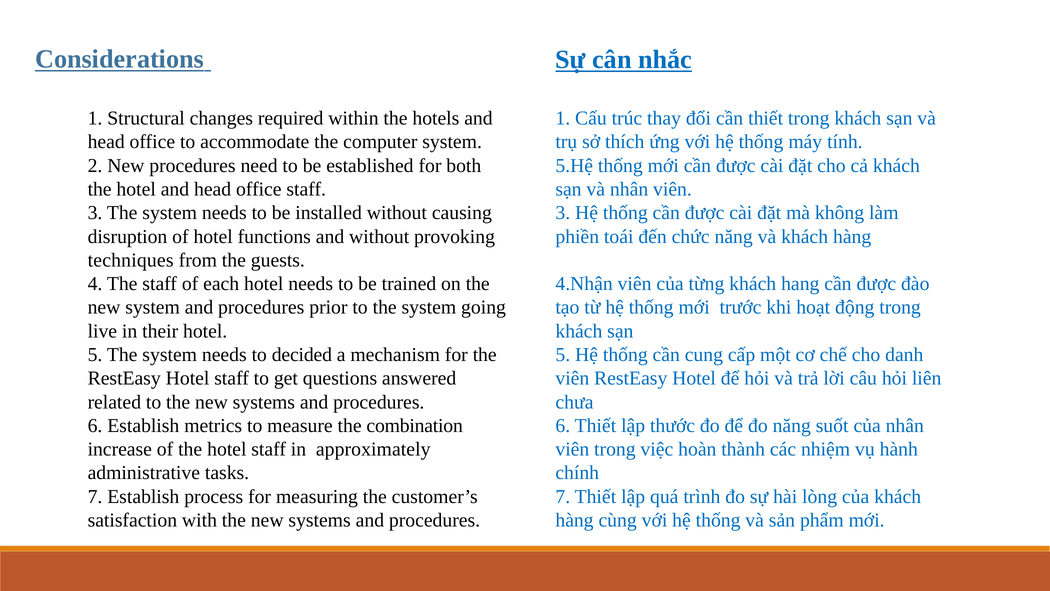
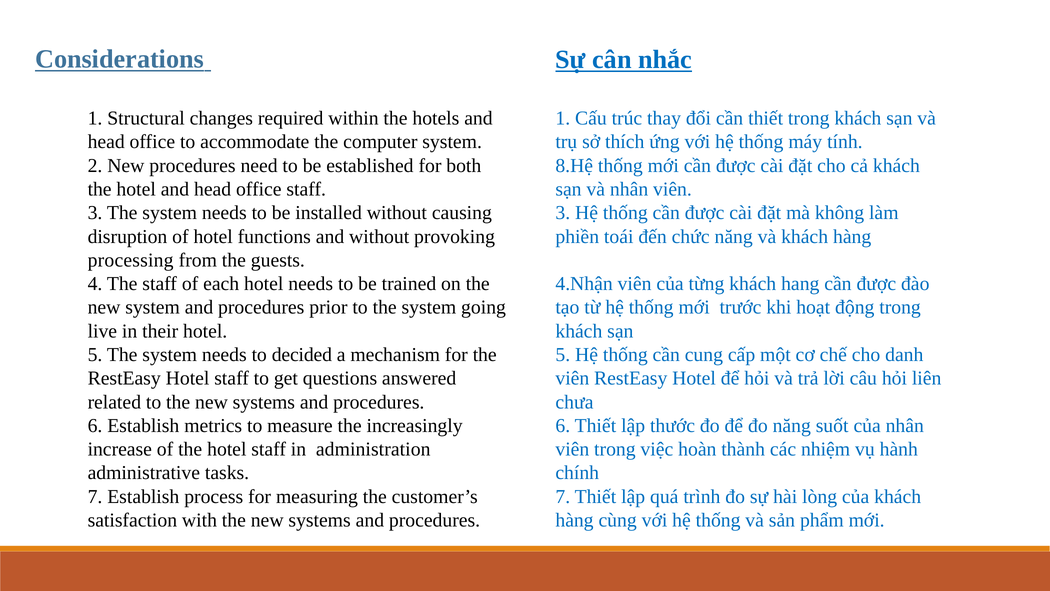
5.Hệ: 5.Hệ -> 8.Hệ
techniques: techniques -> processing
combination: combination -> increasingly
approximately: approximately -> administration
